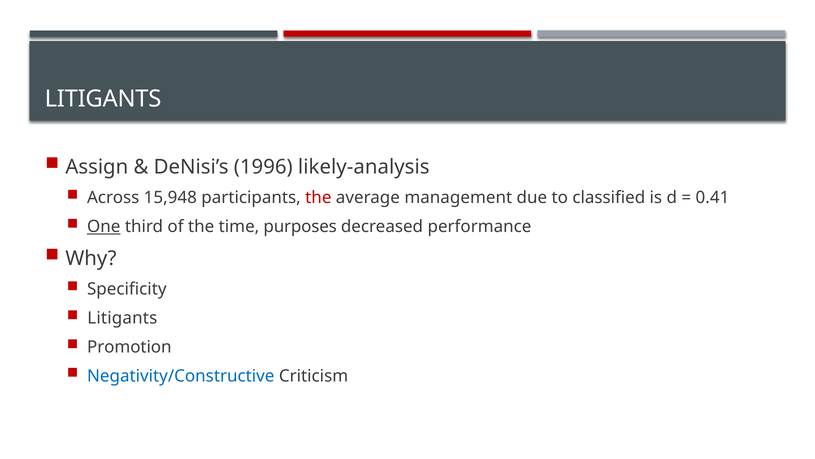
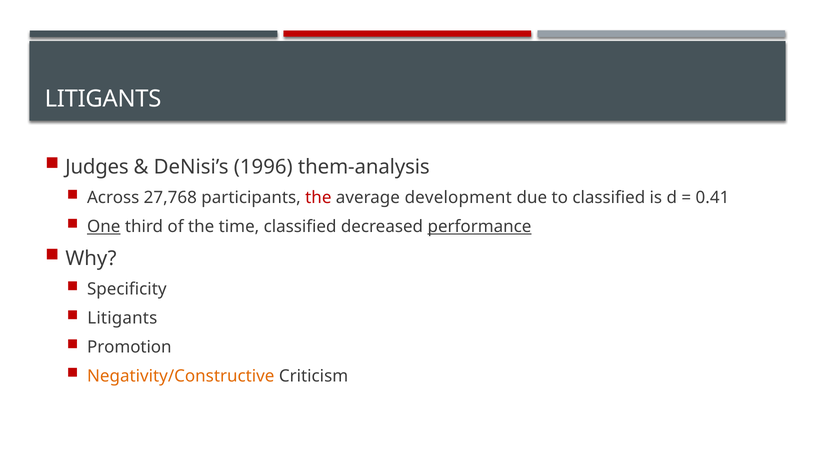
Assign: Assign -> Judges
likely-analysis: likely-analysis -> them-analysis
15,948: 15,948 -> 27,768
management: management -> development
time purposes: purposes -> classified
performance underline: none -> present
Negativity/Constructive colour: blue -> orange
